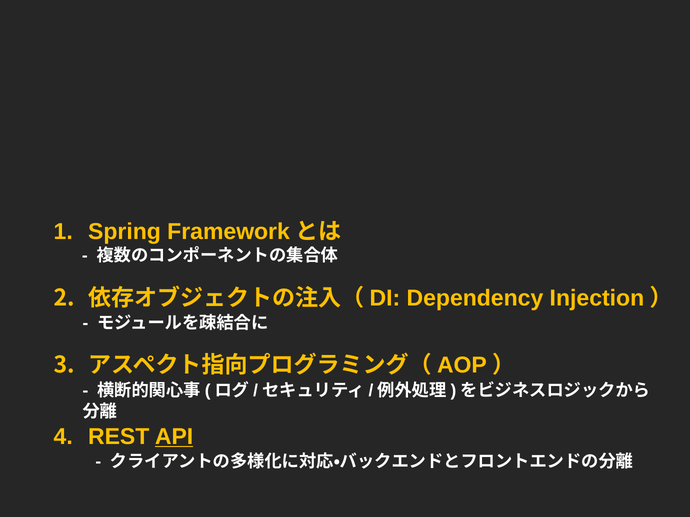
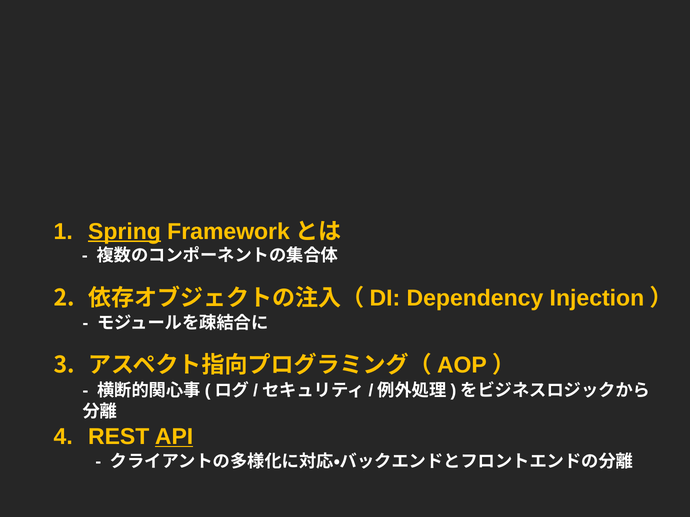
Spring underline: none -> present
